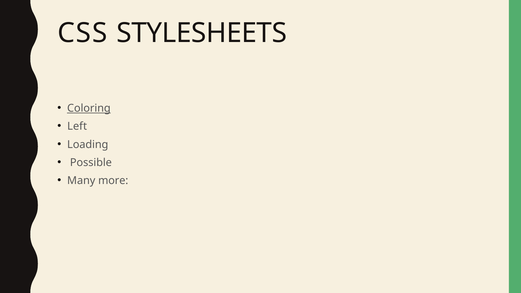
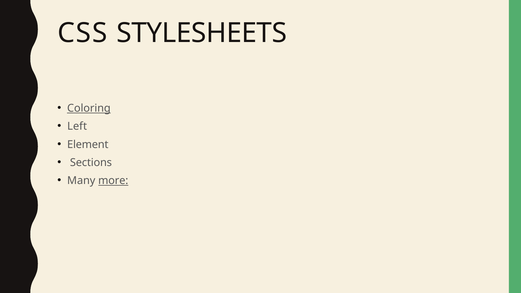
Loading: Loading -> Element
Possible: Possible -> Sections
more underline: none -> present
